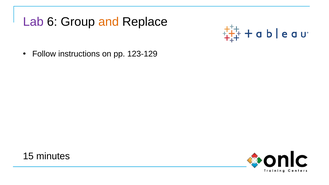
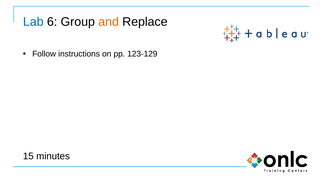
Lab colour: purple -> blue
